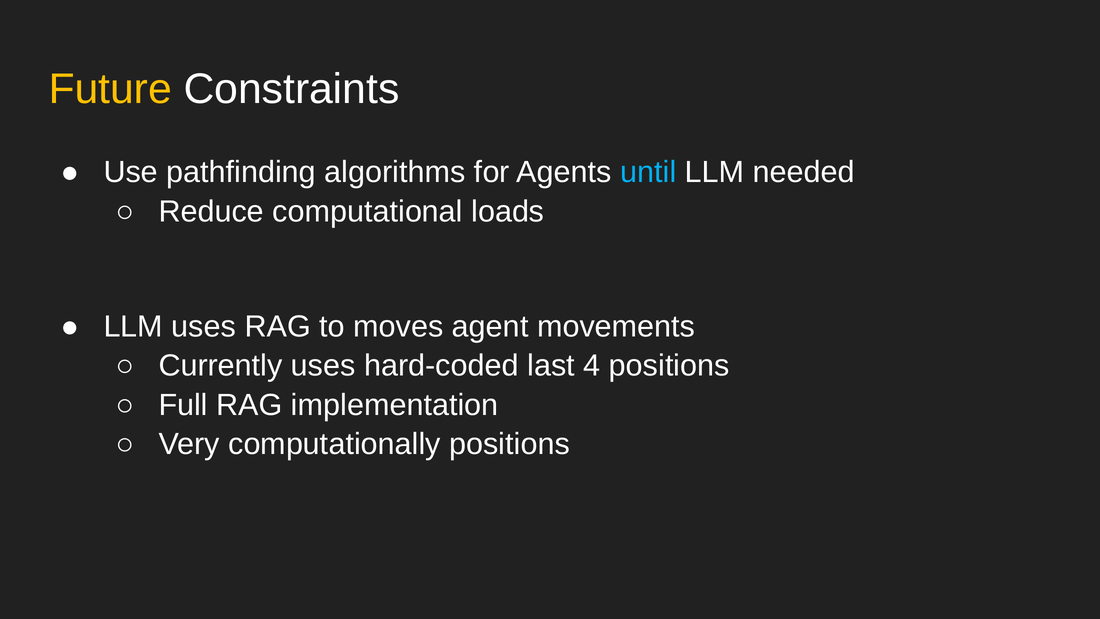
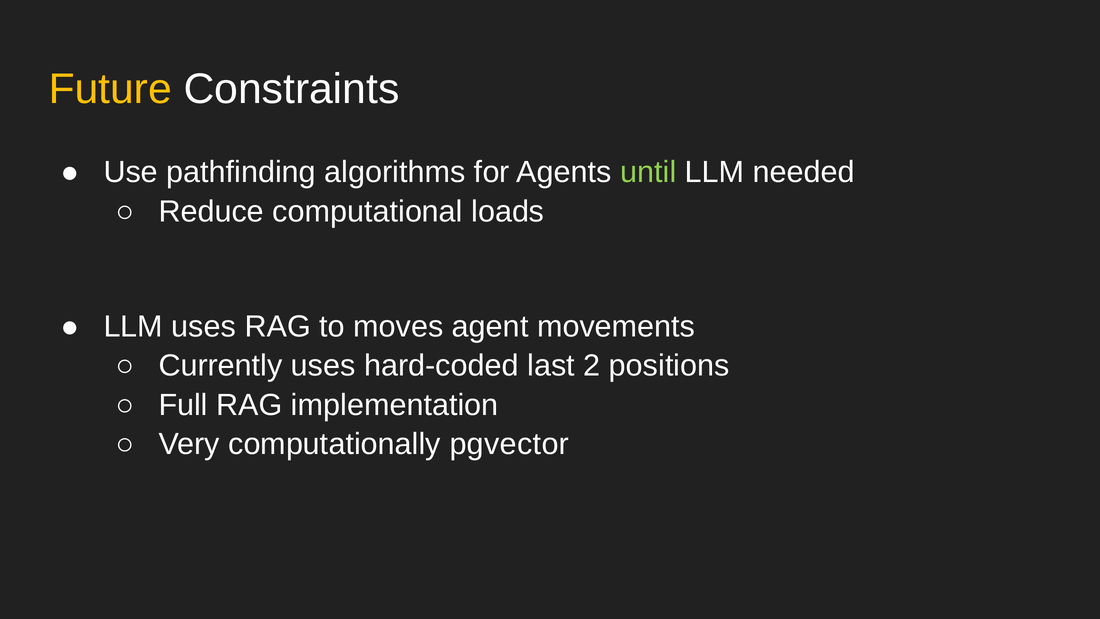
until colour: light blue -> light green
4: 4 -> 2
computationally positions: positions -> pgvector
